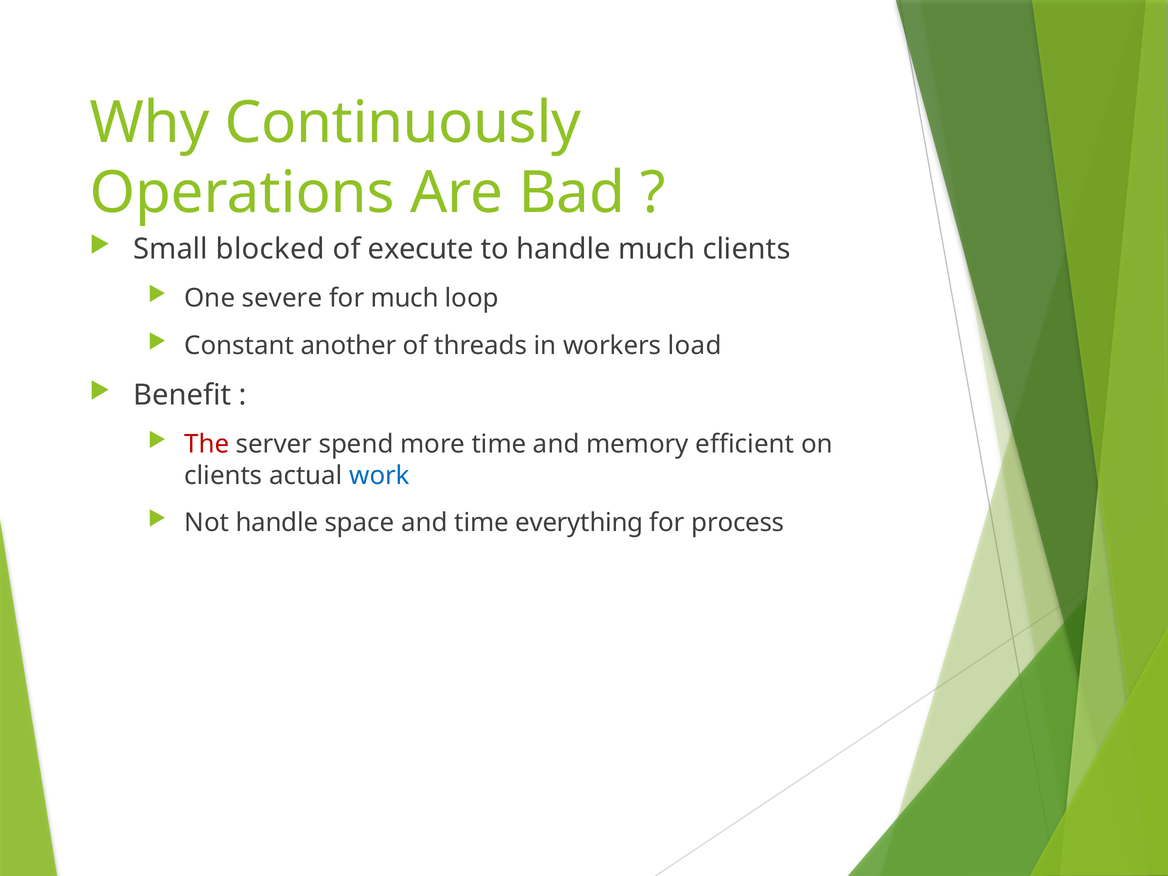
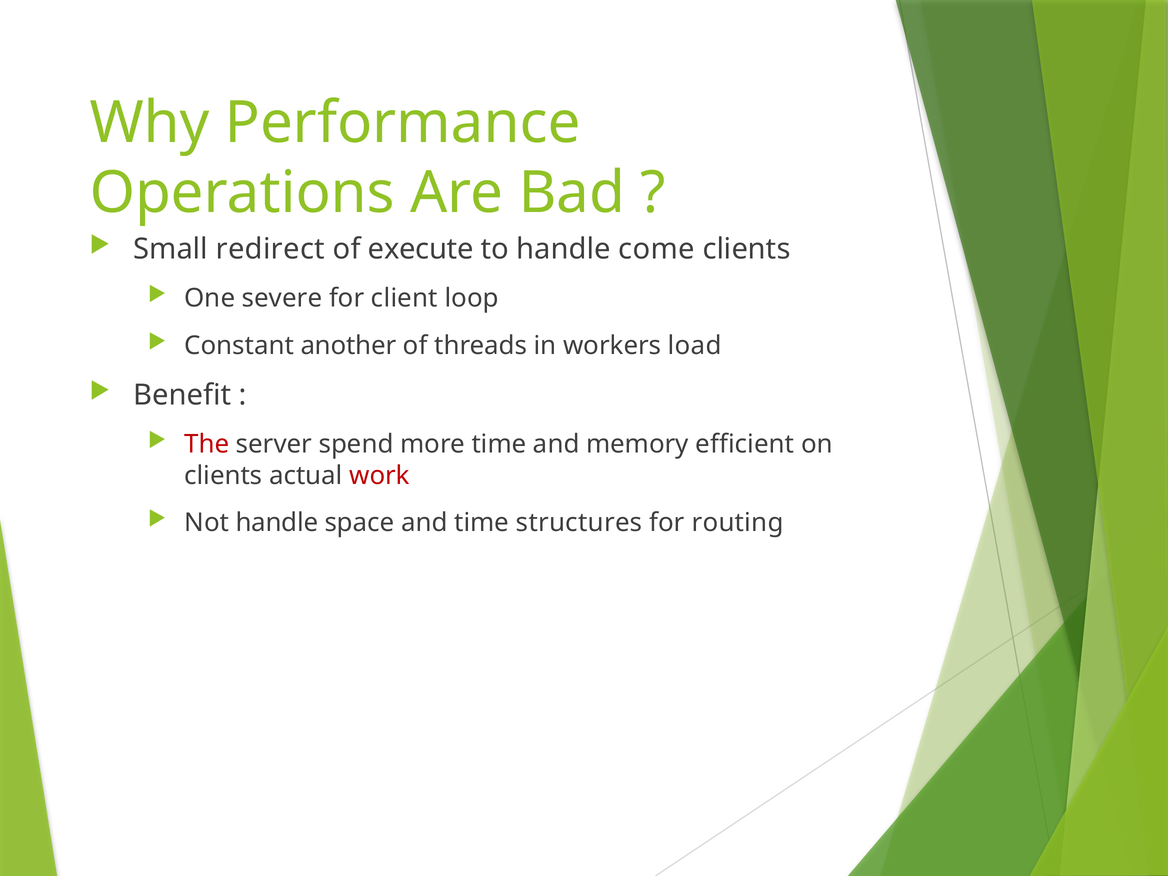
Continuously: Continuously -> Performance
blocked: blocked -> redirect
handle much: much -> come
for much: much -> client
work colour: blue -> red
everything: everything -> structures
process: process -> routing
